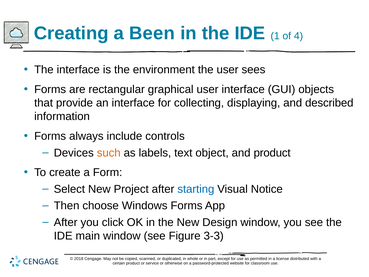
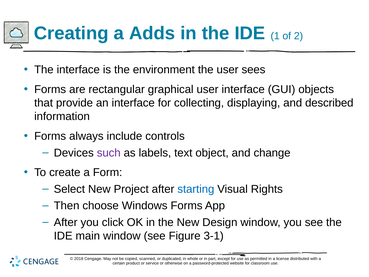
Been: Been -> Adds
4: 4 -> 2
such colour: orange -> purple
and product: product -> change
Notice: Notice -> Rights
3-3: 3-3 -> 3-1
